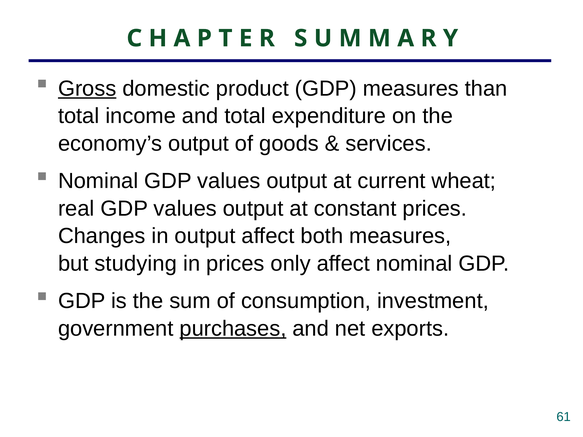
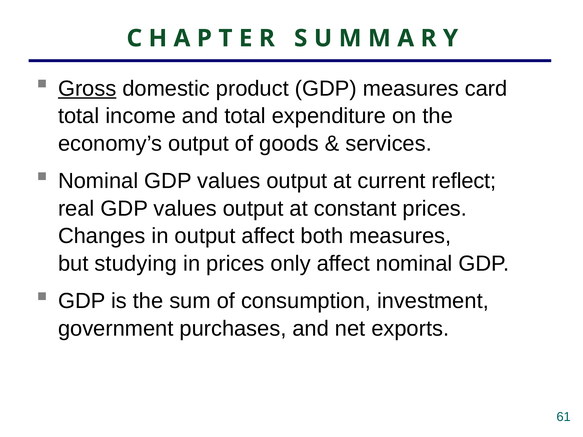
than: than -> card
wheat: wheat -> reflect
purchases underline: present -> none
